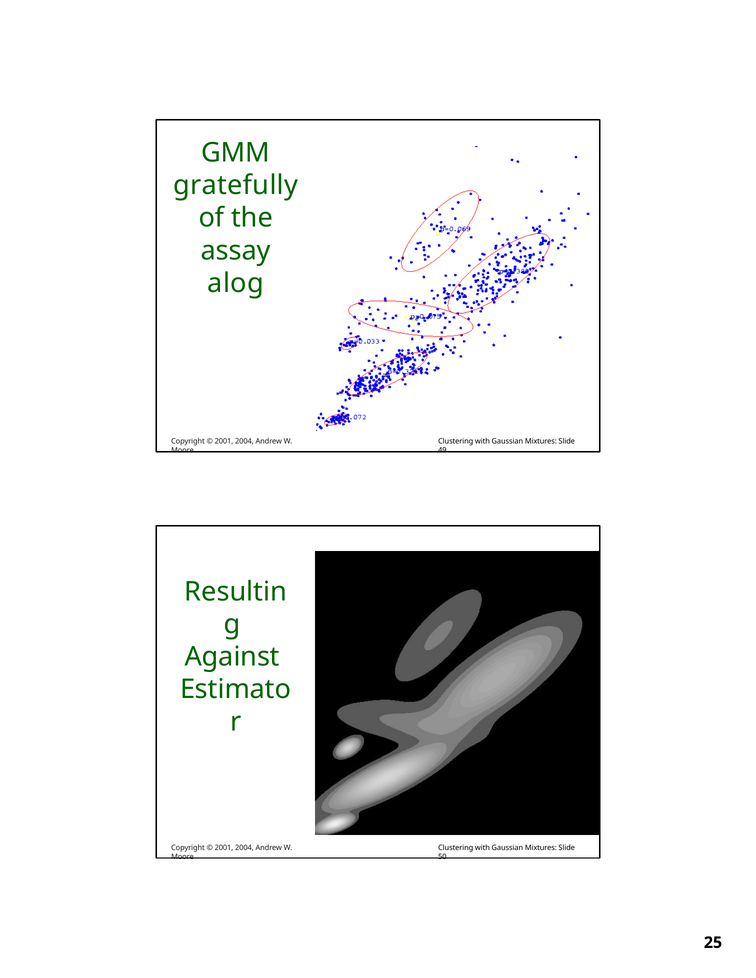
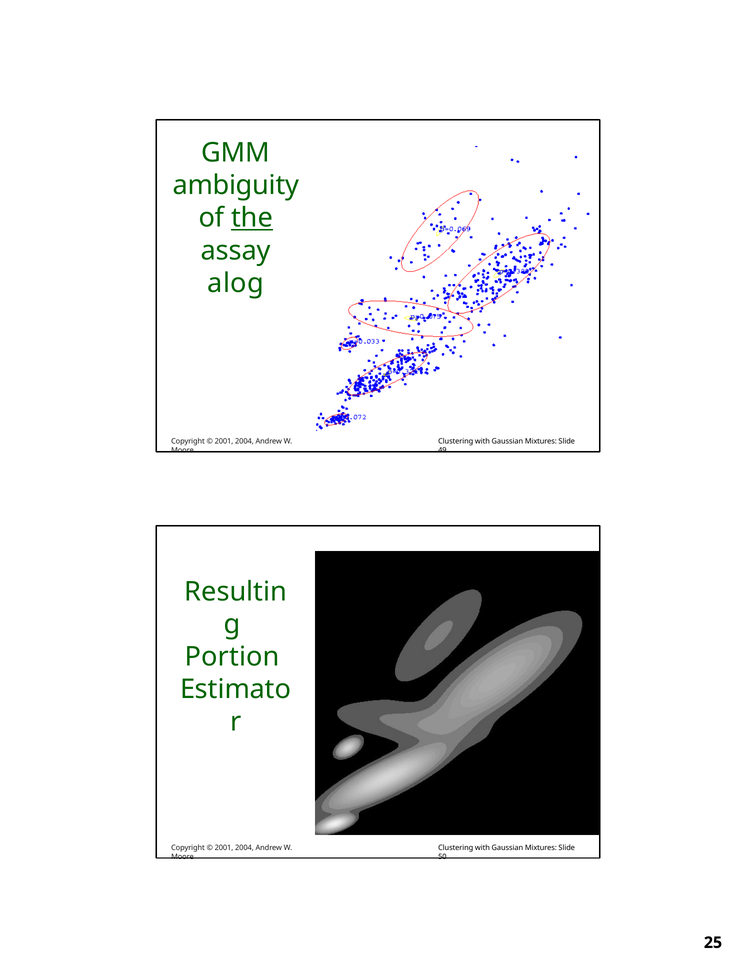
gratefully: gratefully -> ambiguity
the underline: none -> present
Against: Against -> Portion
